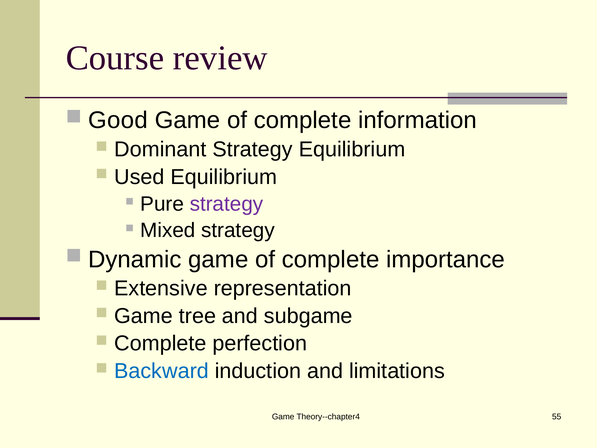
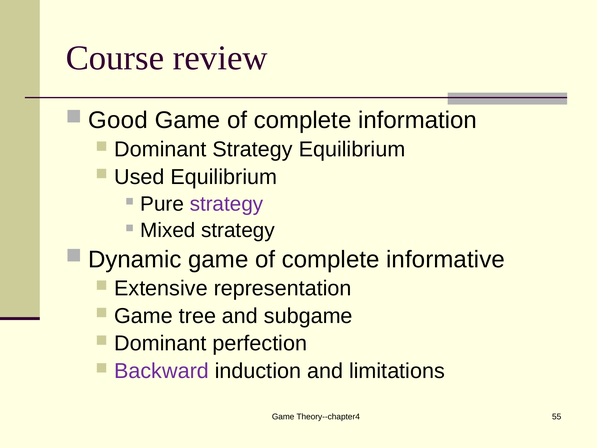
importance: importance -> informative
Complete at (160, 343): Complete -> Dominant
Backward colour: blue -> purple
